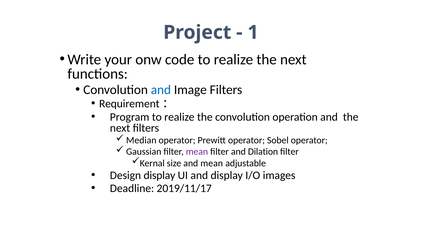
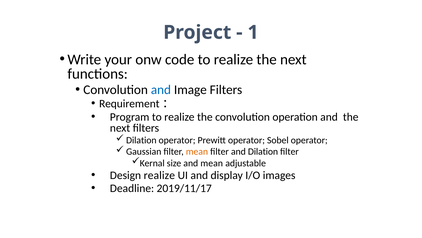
Median at (141, 140): Median -> Dilation
mean at (197, 151) colour: purple -> orange
Design display: display -> realize
